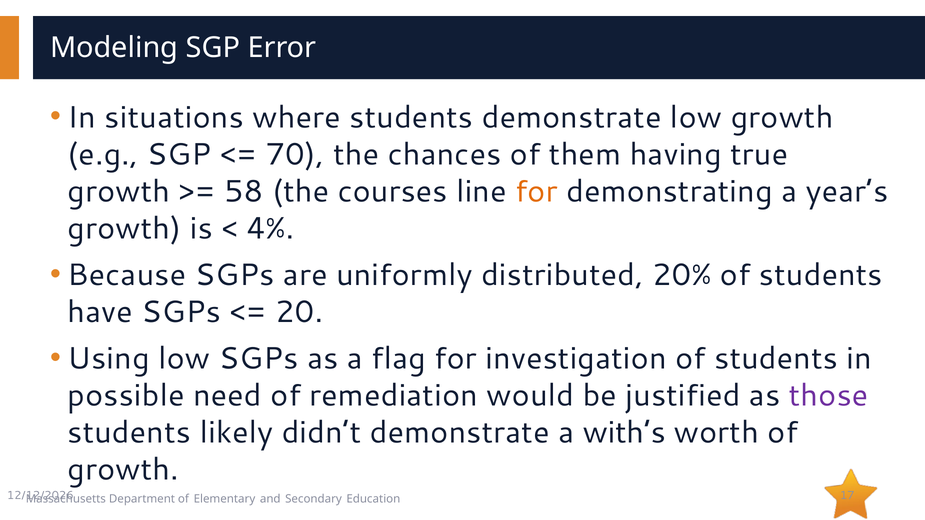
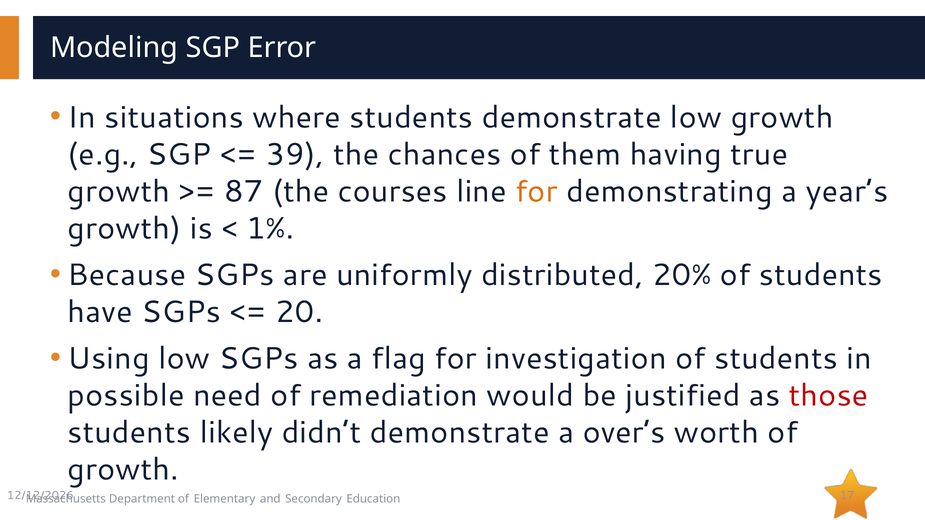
70: 70 -> 39
58: 58 -> 87
4%: 4% -> 1%
those colour: purple -> red
with’s: with’s -> over’s
